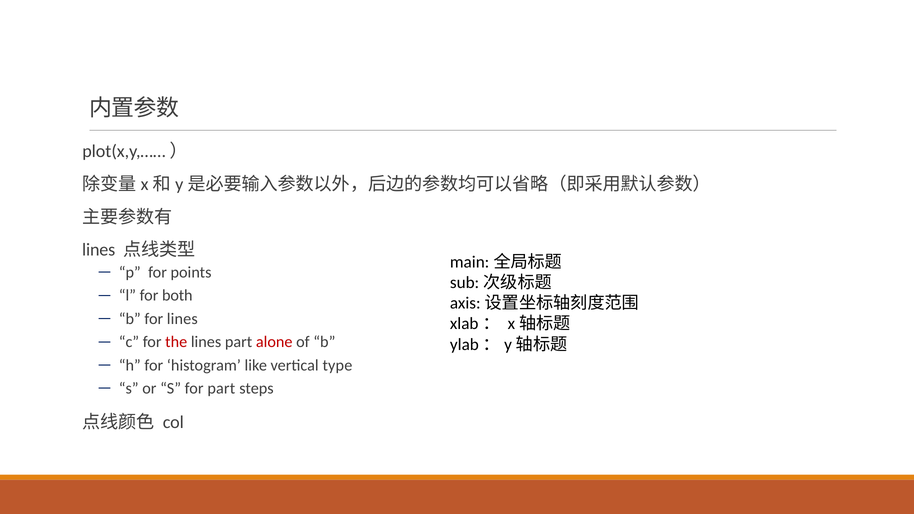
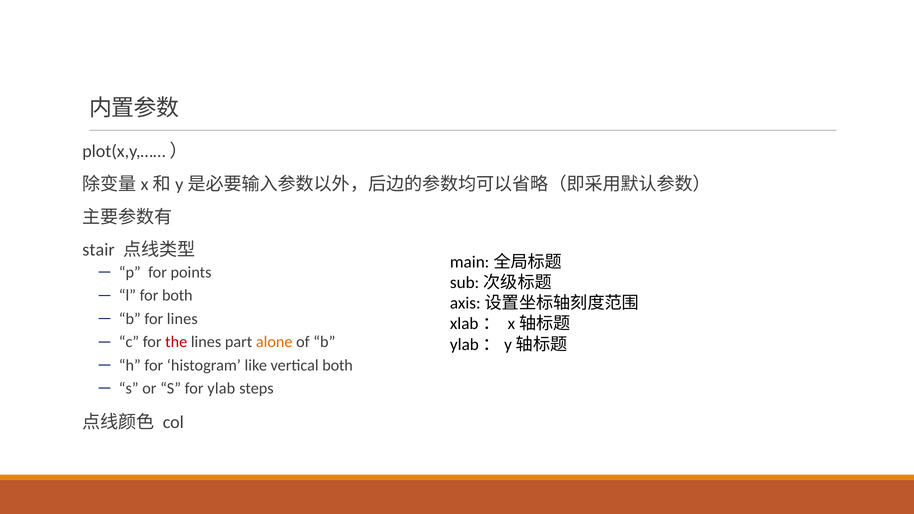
lines at (99, 250): lines -> stair
alone colour: red -> orange
vertical type: type -> both
for part: part -> ylab
